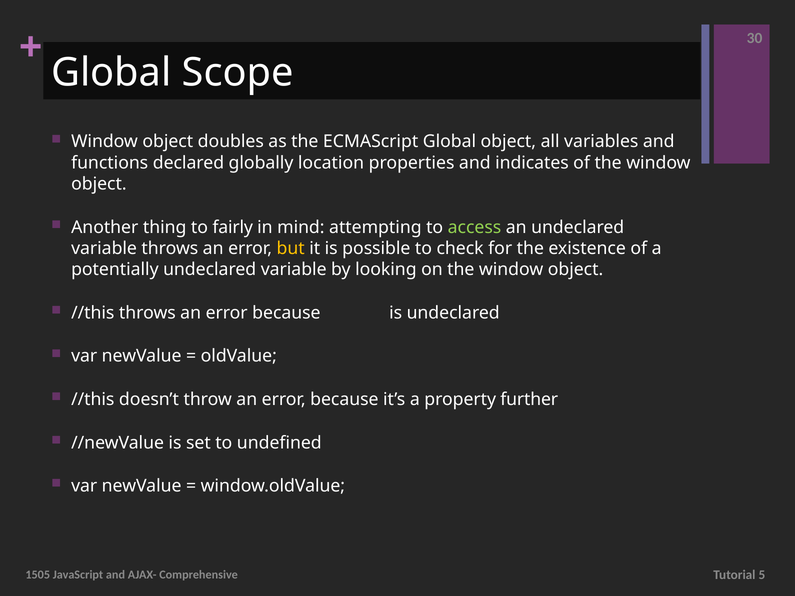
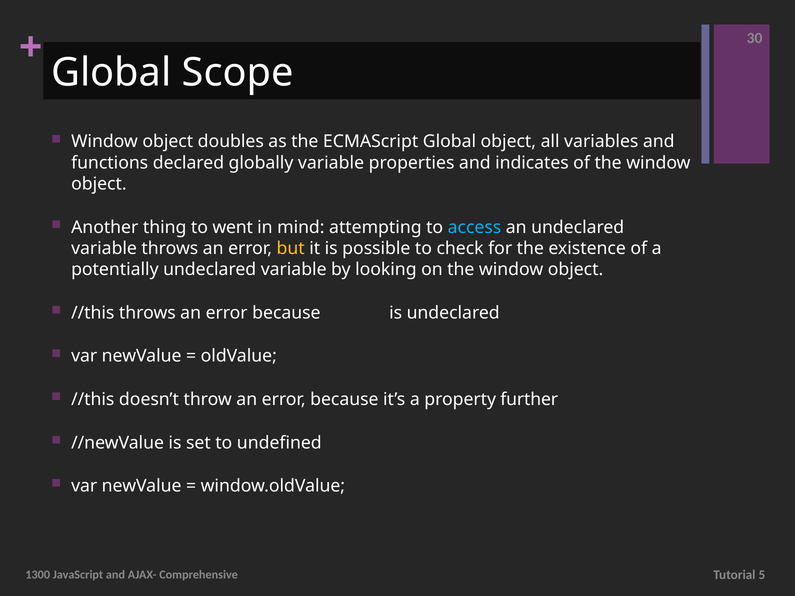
globally location: location -> variable
fairly: fairly -> went
access colour: light green -> light blue
1505: 1505 -> 1300
